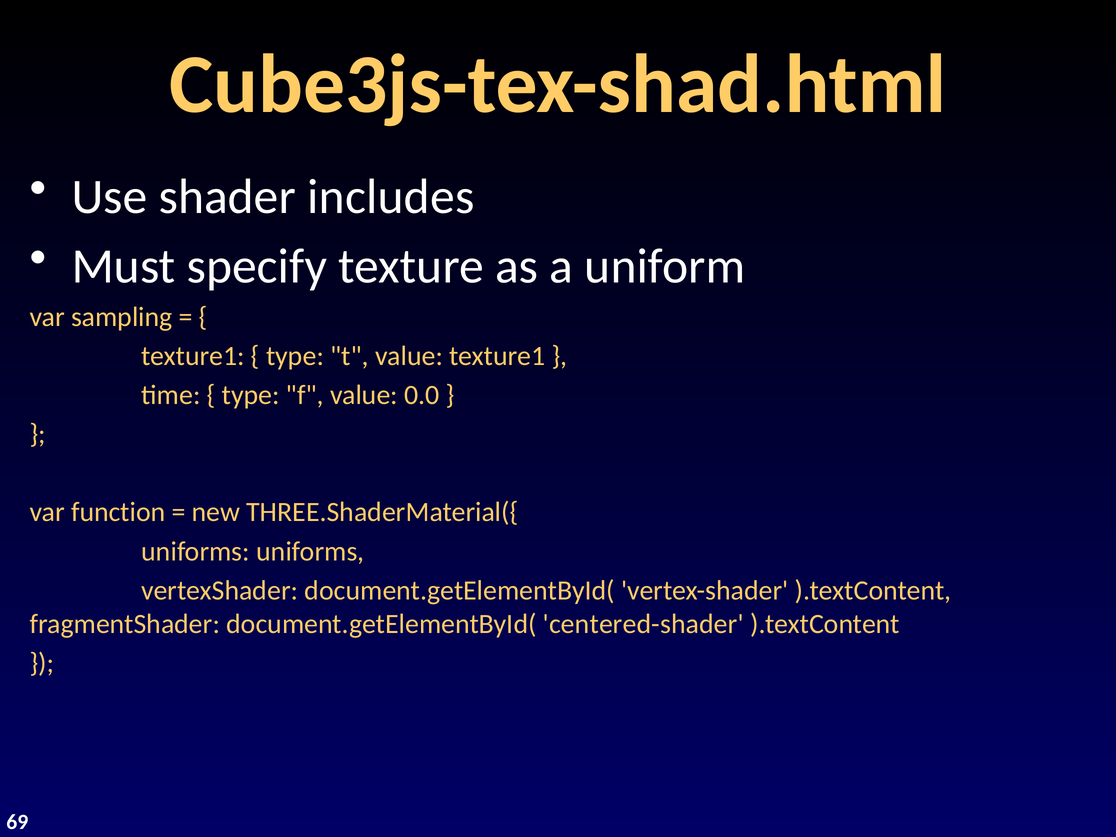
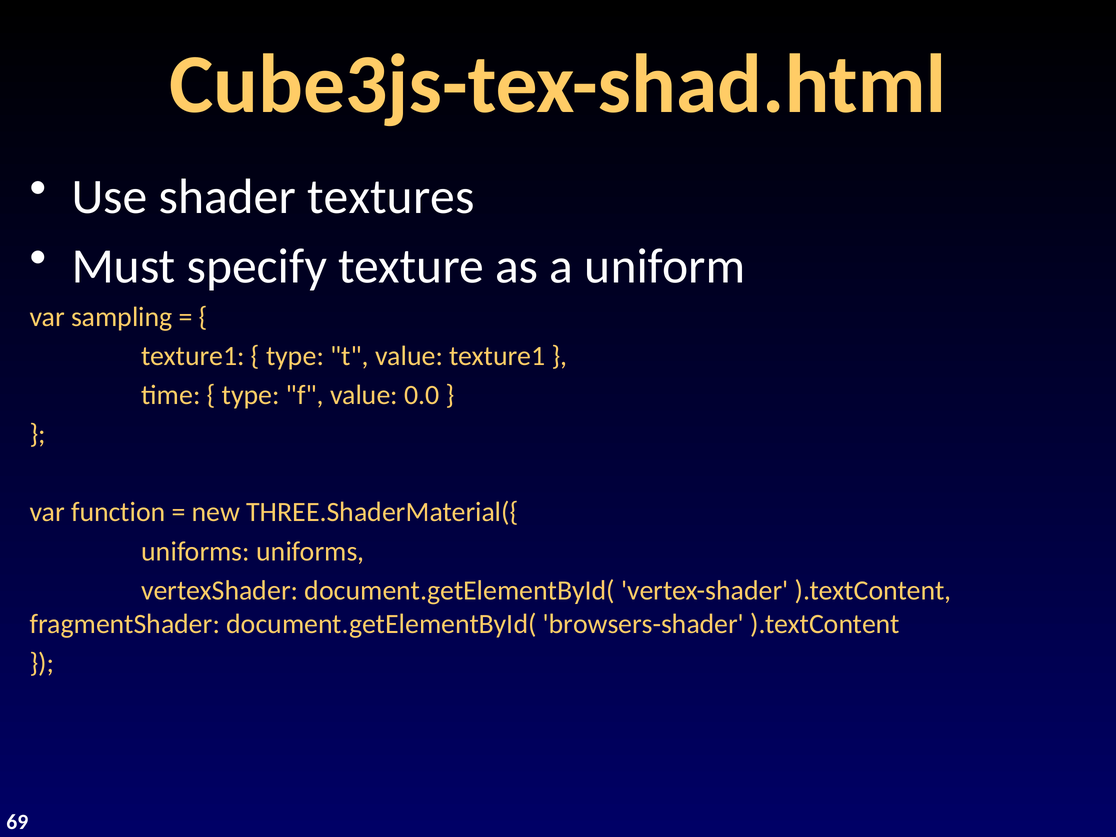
includes: includes -> textures
centered-shader: centered-shader -> browsers-shader
